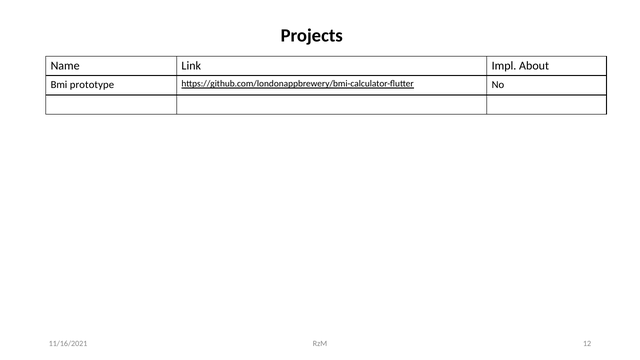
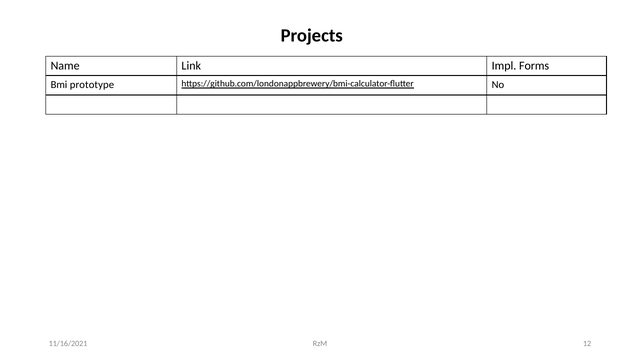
About: About -> Forms
